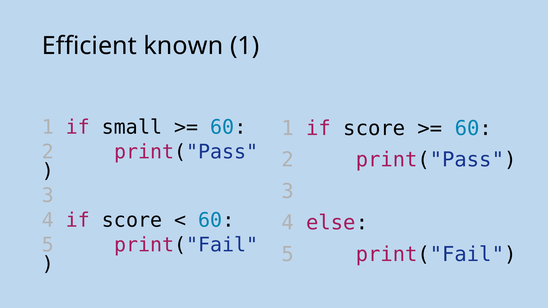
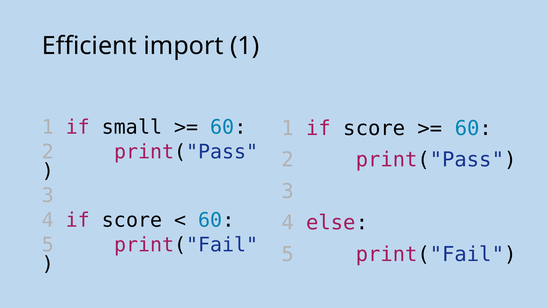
known: known -> import
